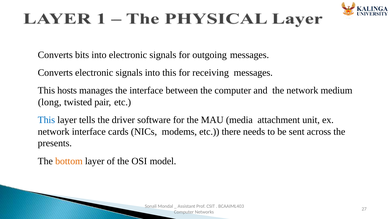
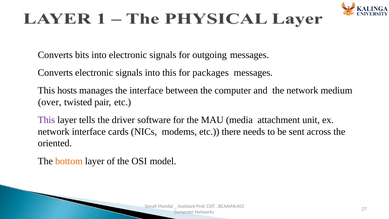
receiving: receiving -> packages
long: long -> over
This at (46, 120) colour: blue -> purple
presents: presents -> oriented
